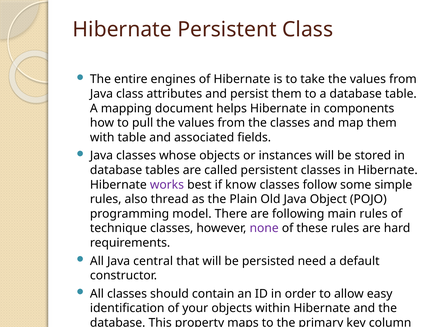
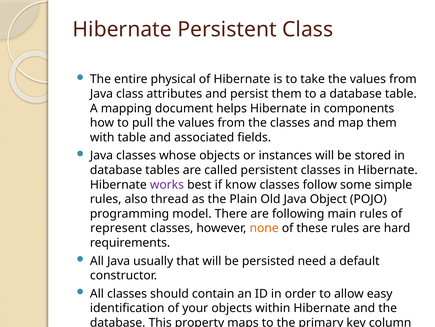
engines: engines -> physical
technique: technique -> represent
none colour: purple -> orange
central: central -> usually
